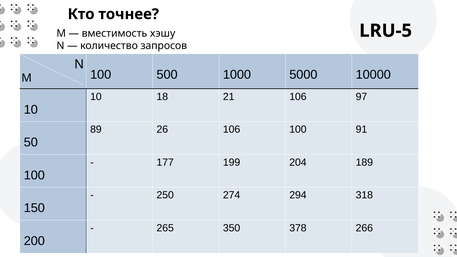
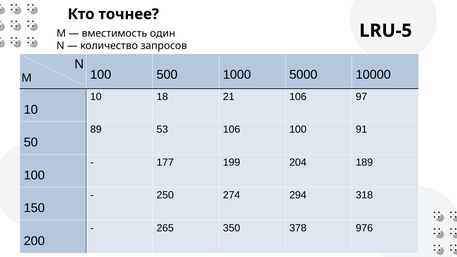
хэшу: хэшу -> один
26: 26 -> 53
266: 266 -> 976
